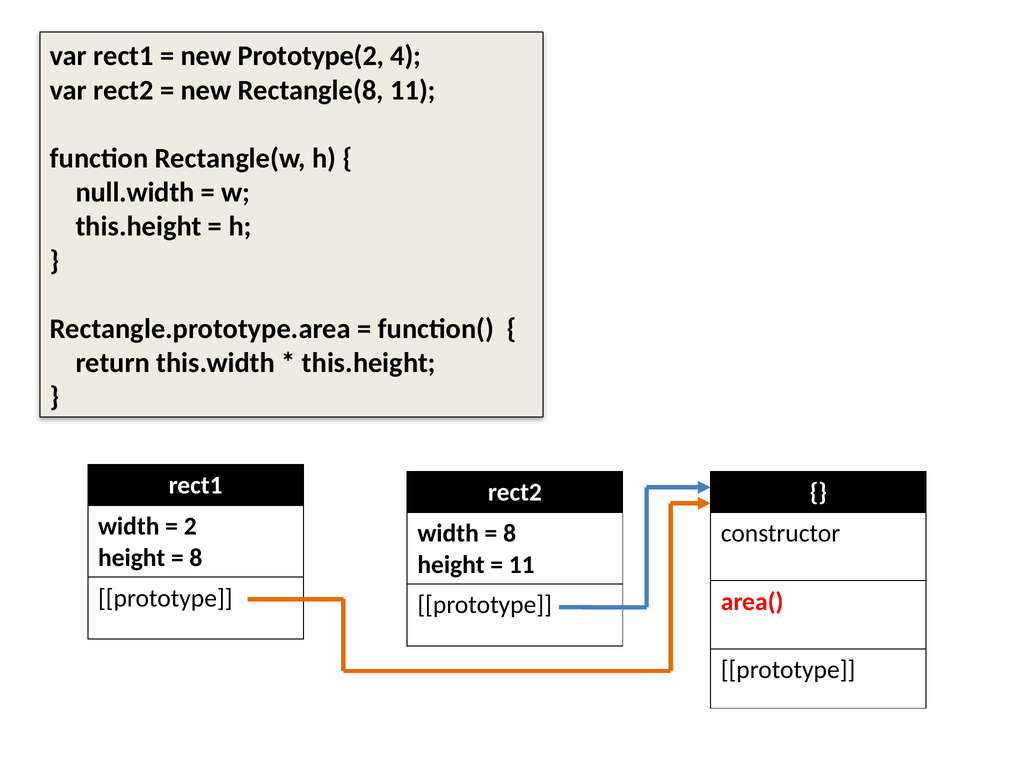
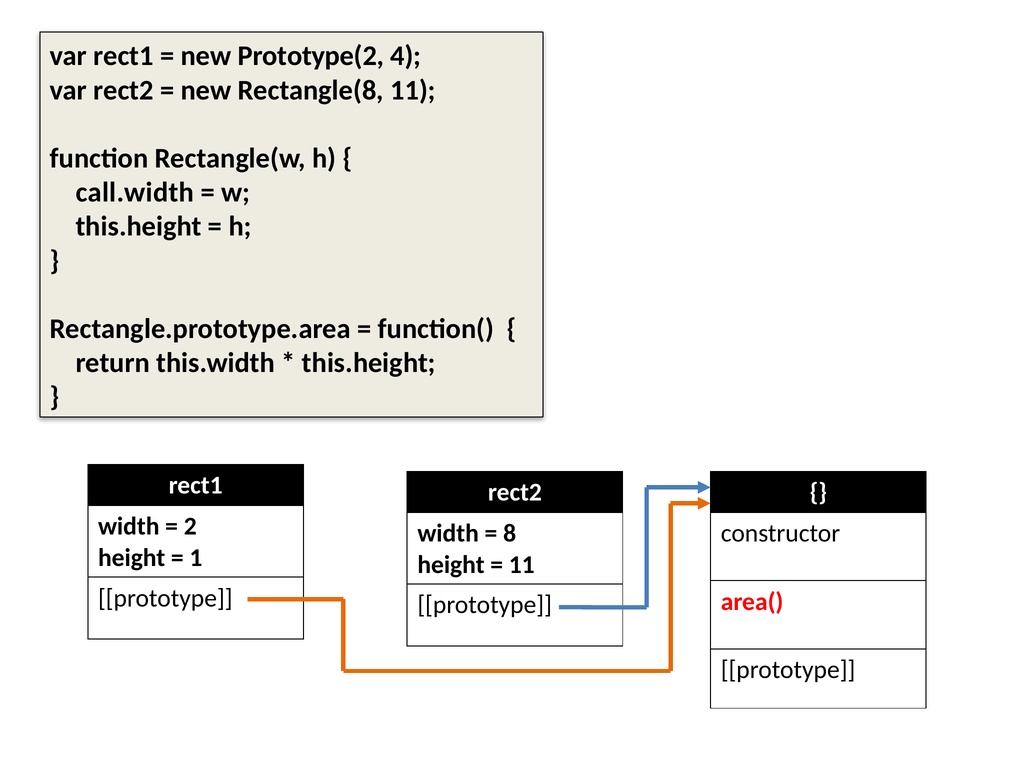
null.width: null.width -> call.width
8 at (196, 557): 8 -> 1
